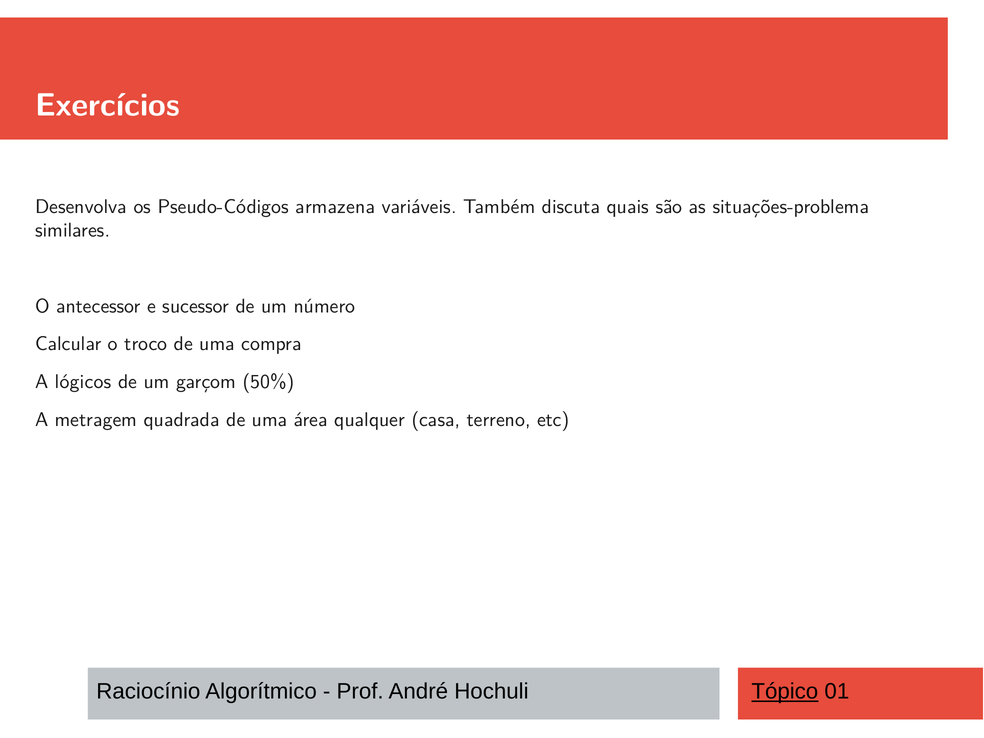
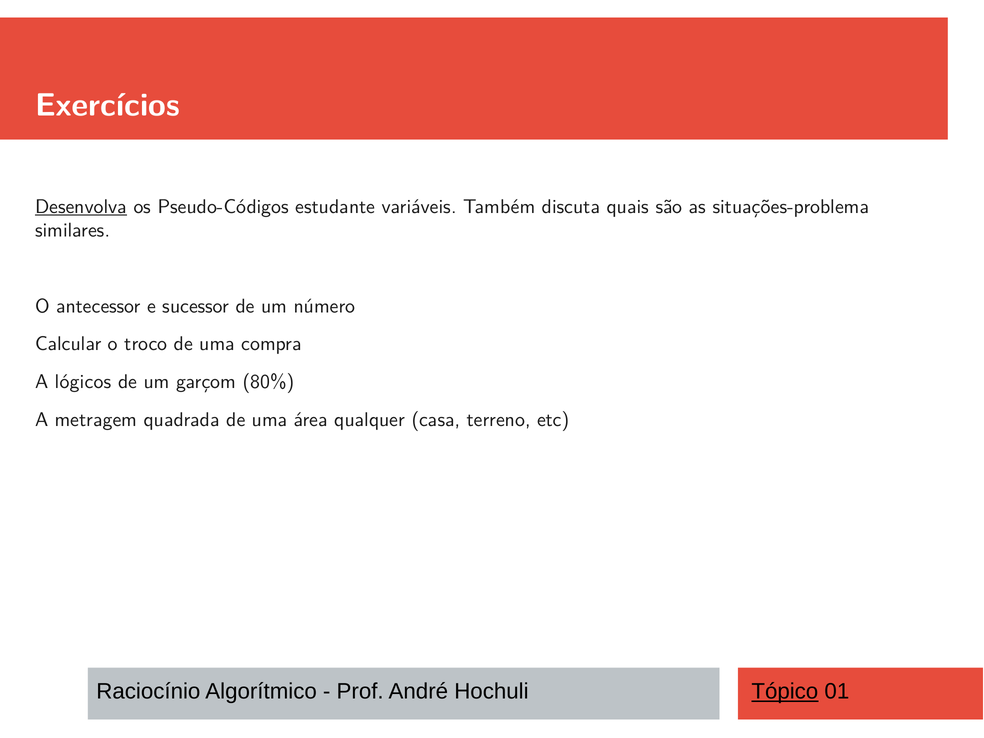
Desenvolva underline: none -> present
armazena: armazena -> estudante
50%: 50% -> 80%
